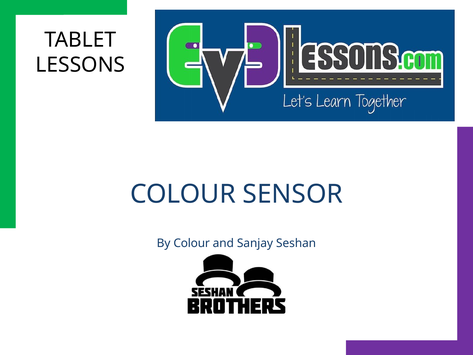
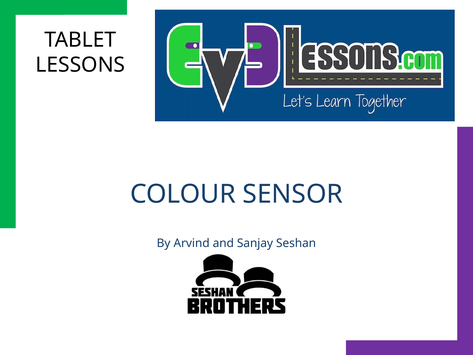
By Colour: Colour -> Arvind
